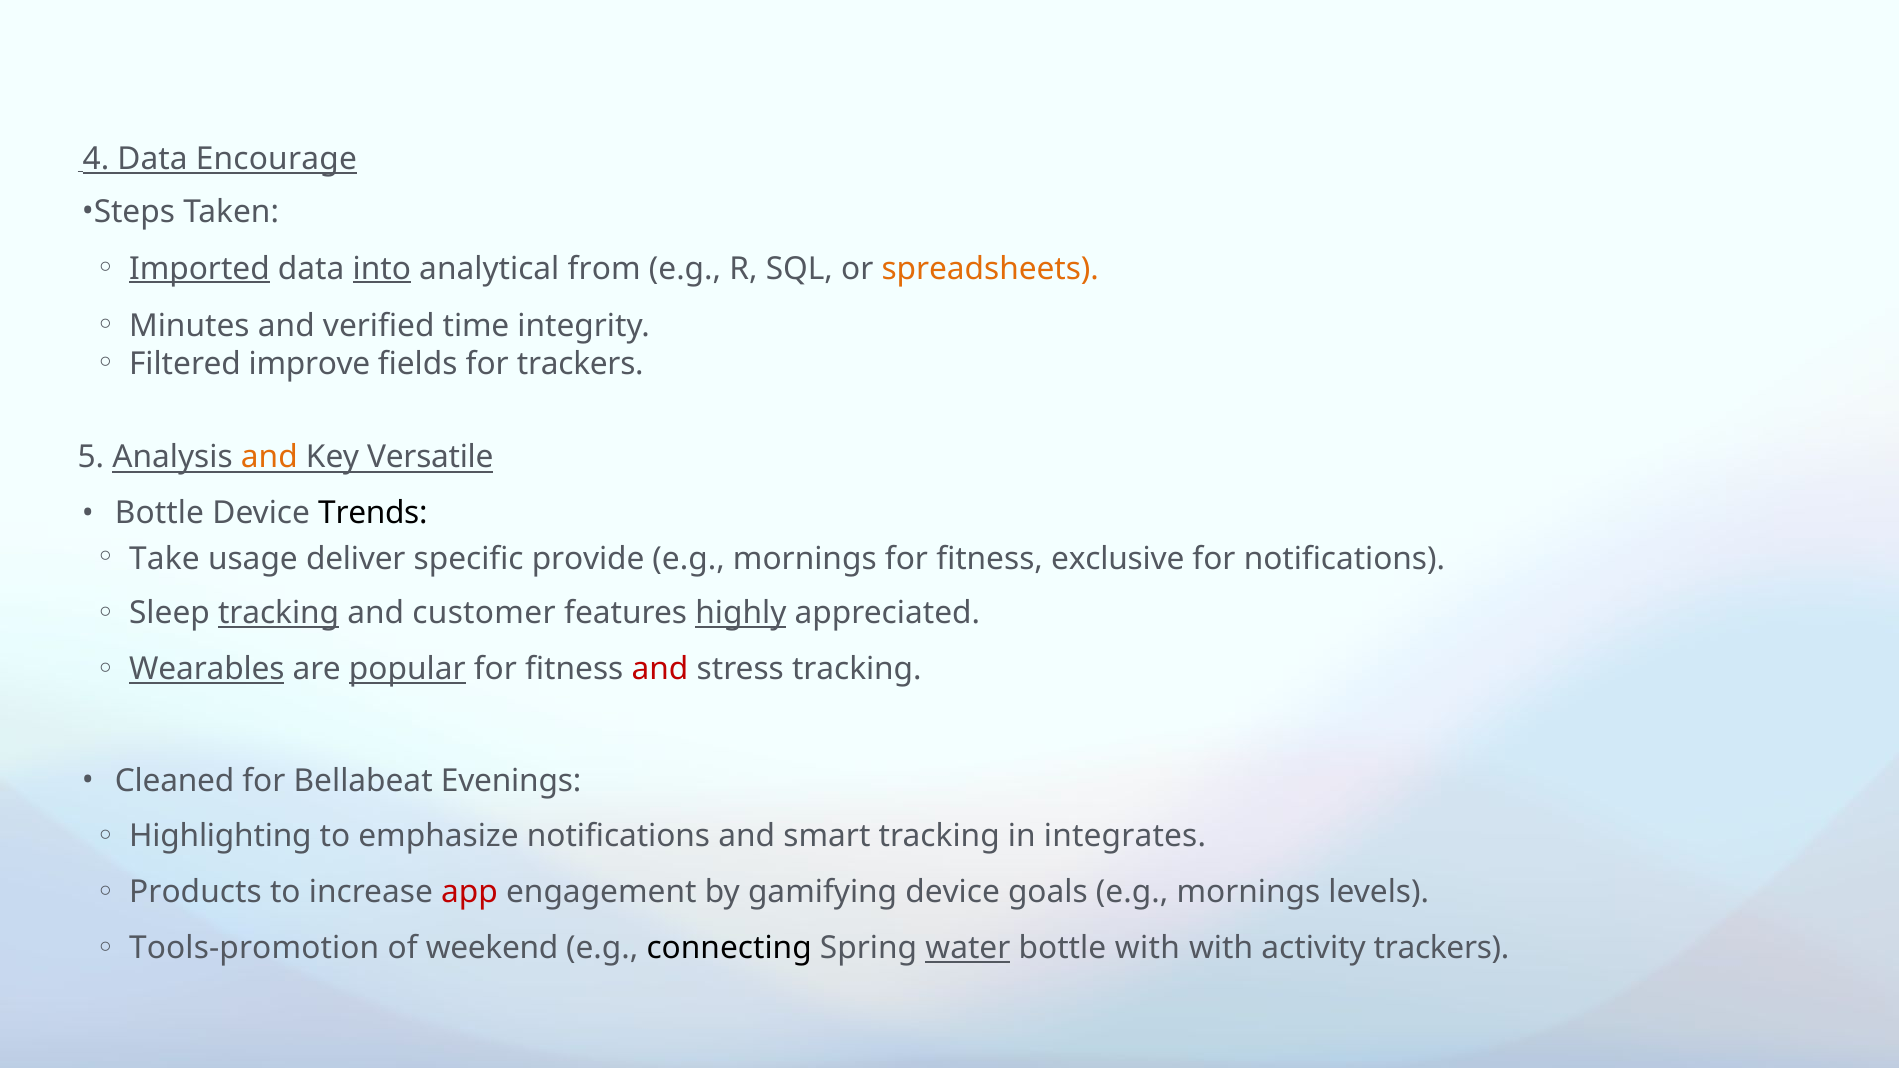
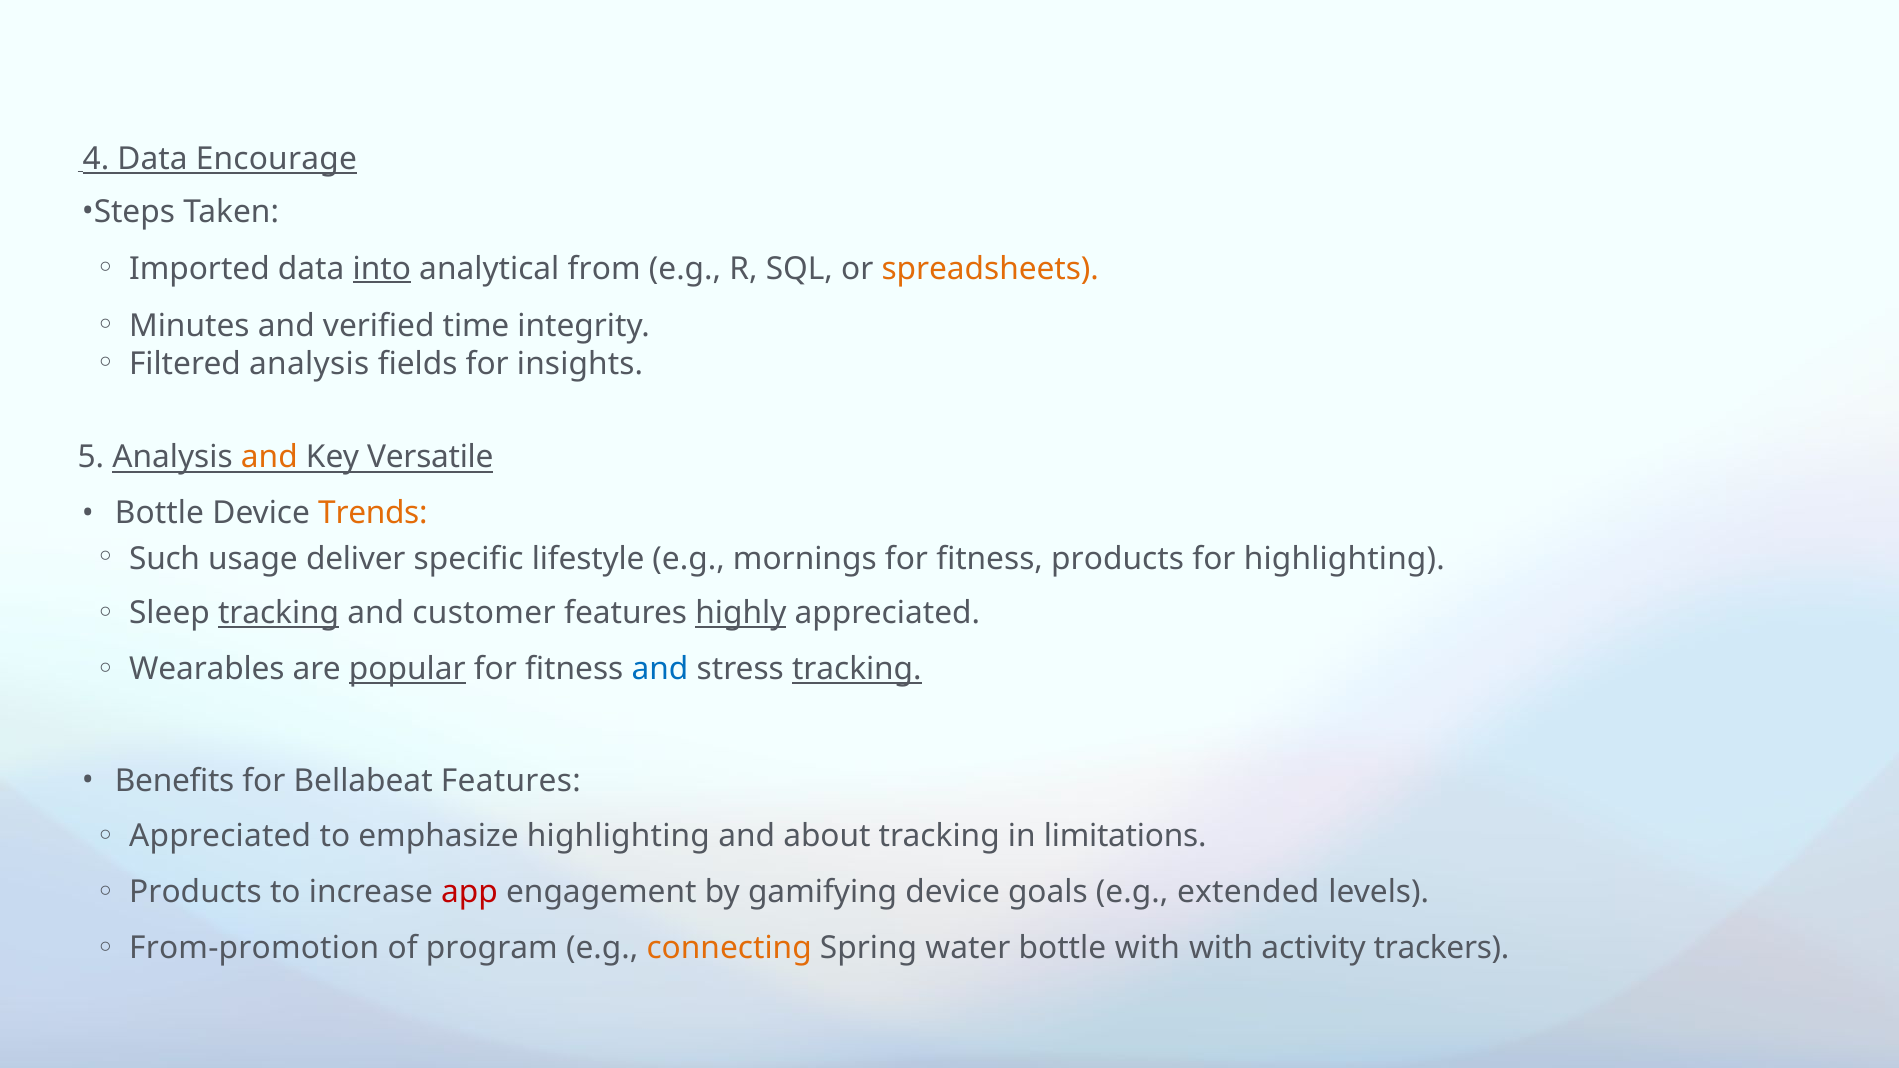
Imported underline: present -> none
Filtered improve: improve -> analysis
for trackers: trackers -> insights
Trends colour: black -> orange
Take: Take -> Such
provide: provide -> lifestyle
fitness exclusive: exclusive -> products
for notifications: notifications -> highlighting
Wearables underline: present -> none
and at (660, 669) colour: red -> blue
tracking at (857, 669) underline: none -> present
Cleaned: Cleaned -> Benefits
Bellabeat Evenings: Evenings -> Features
Highlighting at (220, 837): Highlighting -> Appreciated
emphasize notifications: notifications -> highlighting
smart: smart -> about
integrates: integrates -> limitations
goals e.g mornings: mornings -> extended
Tools-promotion: Tools-promotion -> From-promotion
weekend: weekend -> program
connecting colour: black -> orange
water underline: present -> none
